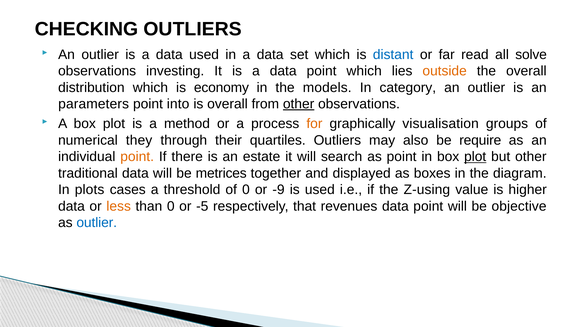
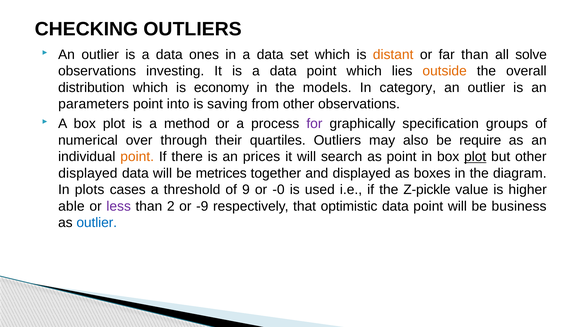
data used: used -> ones
distant colour: blue -> orange
far read: read -> than
is overall: overall -> saving
other at (299, 104) underline: present -> none
for colour: orange -> purple
visualisation: visualisation -> specification
they: they -> over
estate: estate -> prices
traditional at (88, 173): traditional -> displayed
of 0: 0 -> 9
-9: -9 -> -0
Z-using: Z-using -> Z-pickle
data at (71, 206): data -> able
less colour: orange -> purple
than 0: 0 -> 2
-5: -5 -> -9
revenues: revenues -> optimistic
objective: objective -> business
